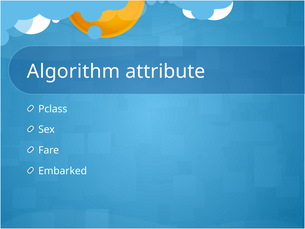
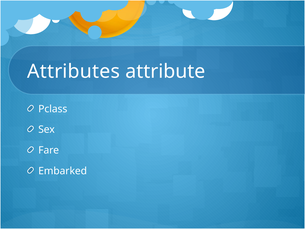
Algorithm: Algorithm -> Attributes
